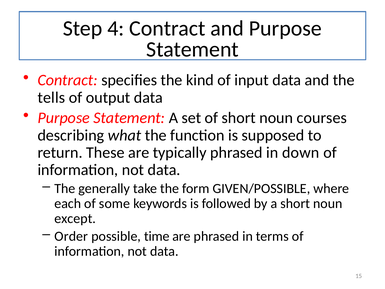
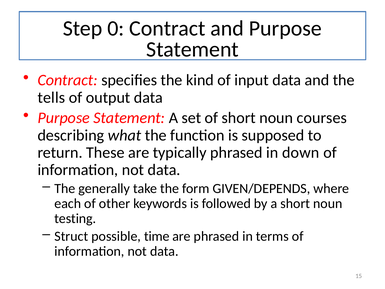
4: 4 -> 0
GIVEN/POSSIBLE: GIVEN/POSSIBLE -> GIVEN/DEPENDS
some: some -> other
except: except -> testing
Order: Order -> Struct
